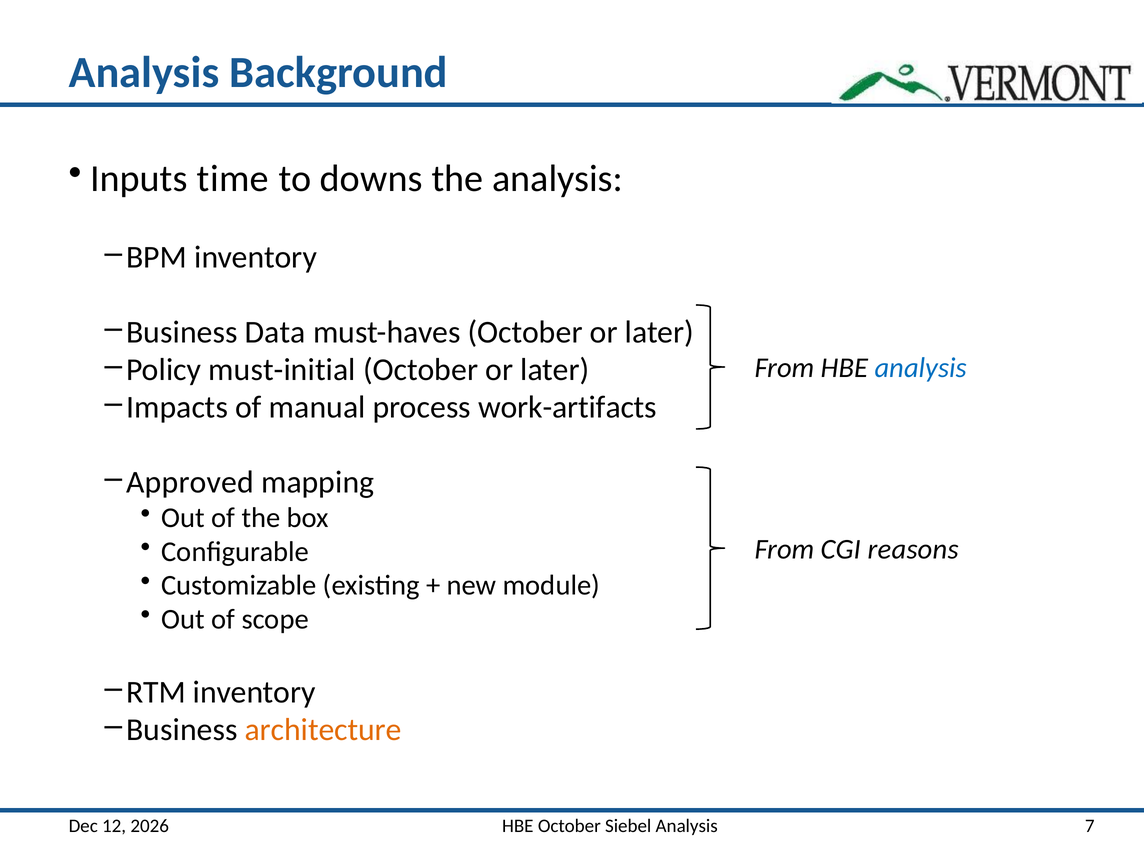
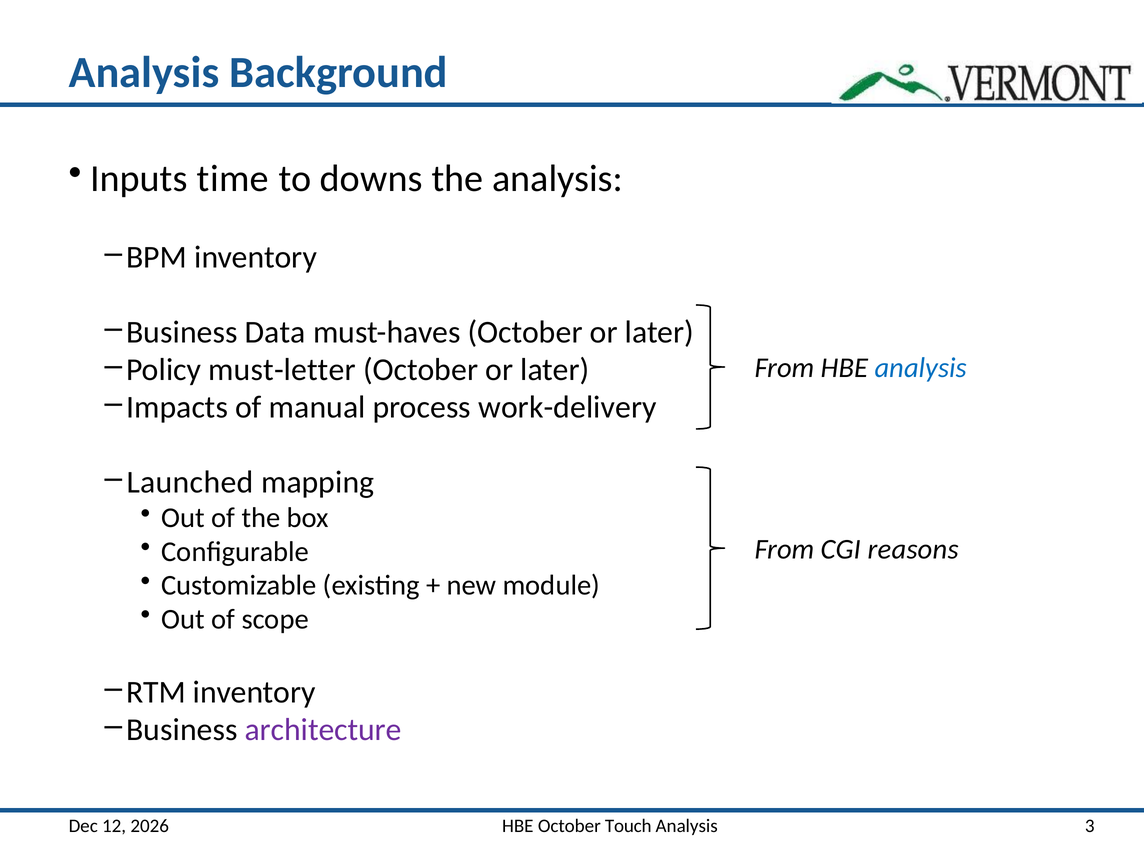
must-initial: must-initial -> must-letter
work-artifacts: work-artifacts -> work-delivery
Approved: Approved -> Launched
architecture colour: orange -> purple
Siebel: Siebel -> Touch
7: 7 -> 3
